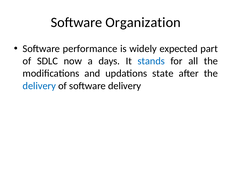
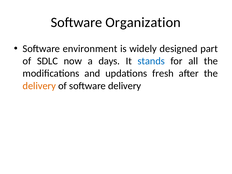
performance: performance -> environment
expected: expected -> designed
state: state -> fresh
delivery at (39, 86) colour: blue -> orange
